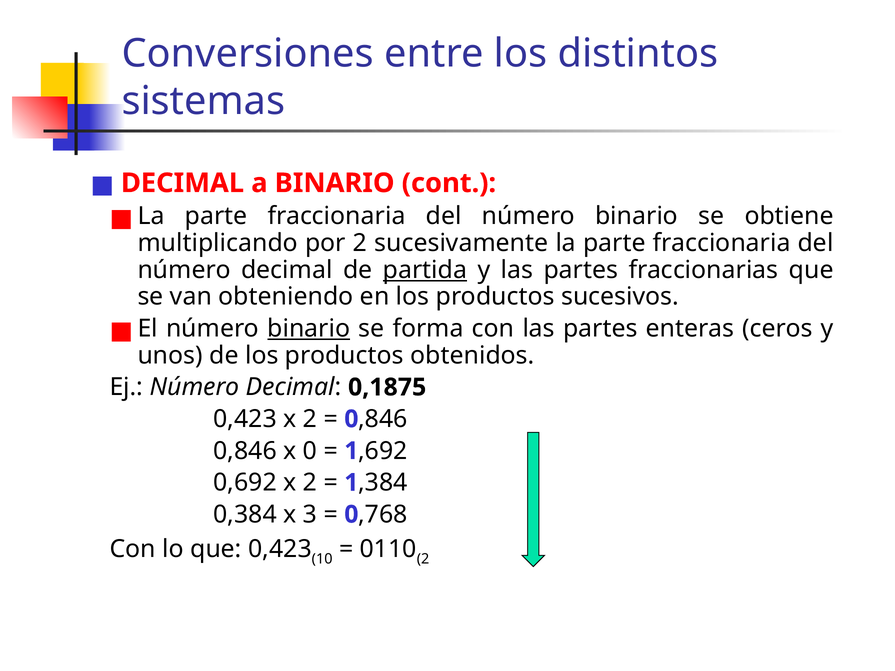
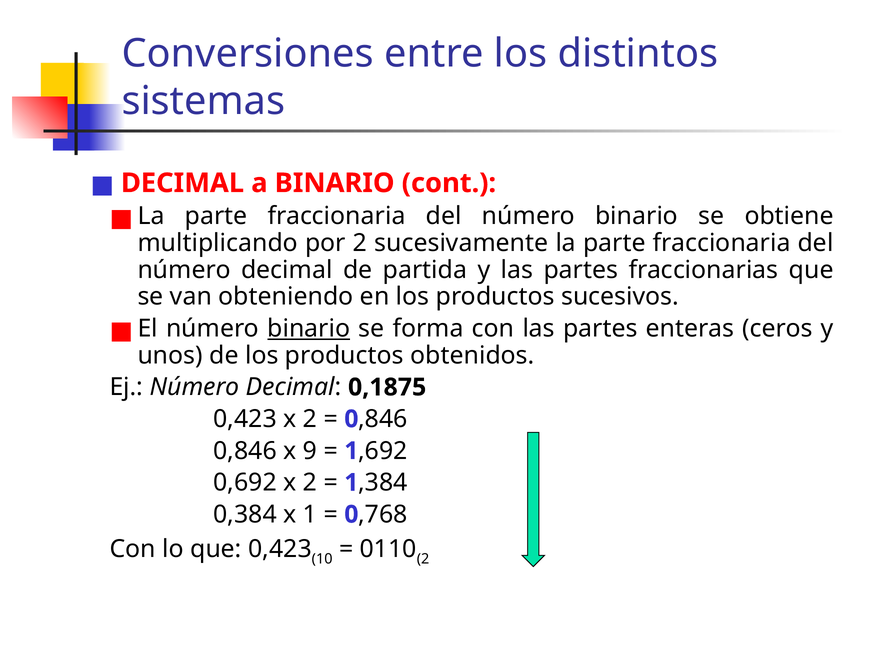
partida underline: present -> none
x 0: 0 -> 9
x 3: 3 -> 1
